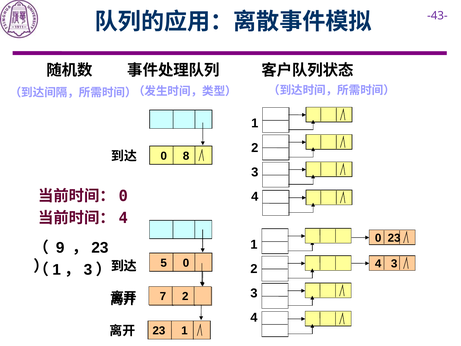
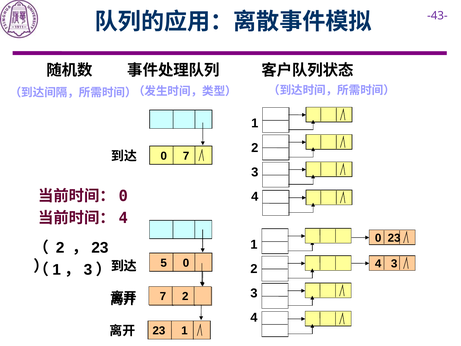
0 8: 8 -> 7
9 at (60, 248): 9 -> 2
